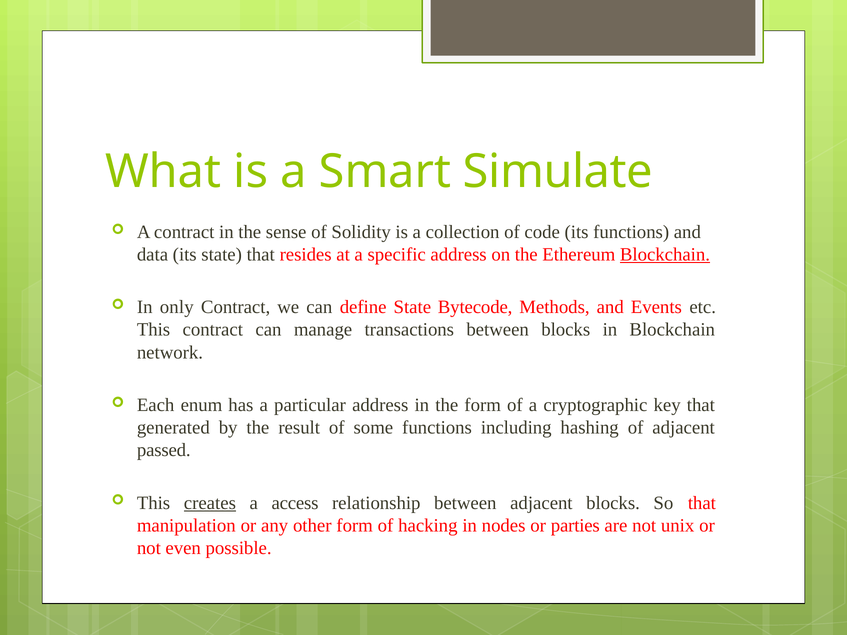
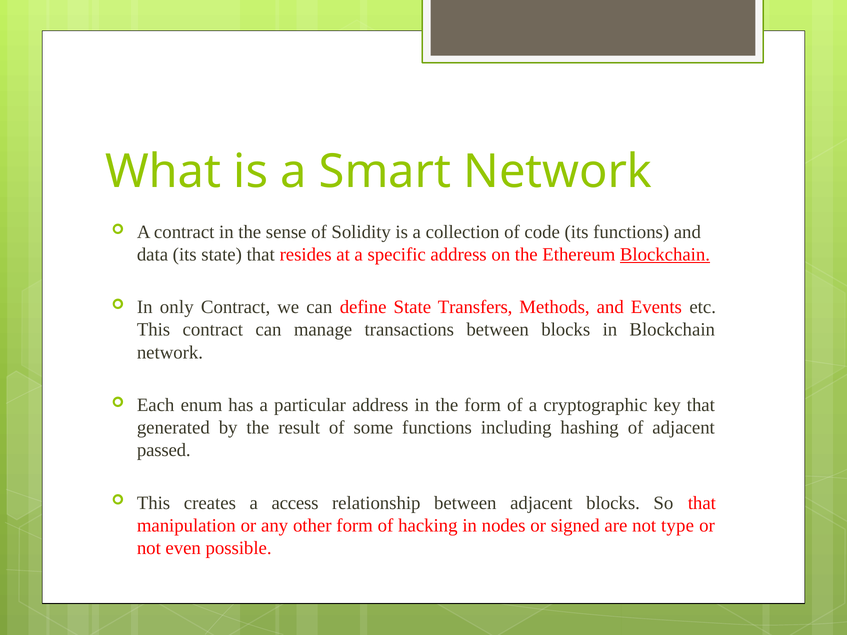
Smart Simulate: Simulate -> Network
Bytecode: Bytecode -> Transfers
creates underline: present -> none
parties: parties -> signed
unix: unix -> type
